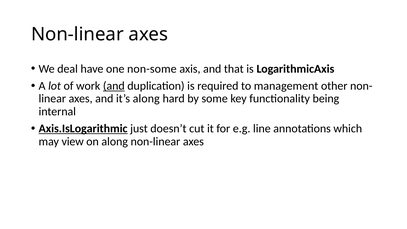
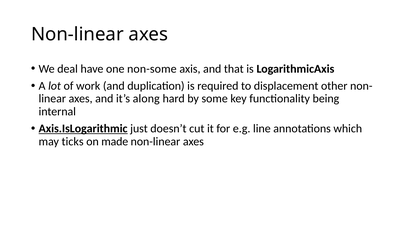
and at (114, 86) underline: present -> none
management: management -> displacement
view: view -> ticks
on along: along -> made
